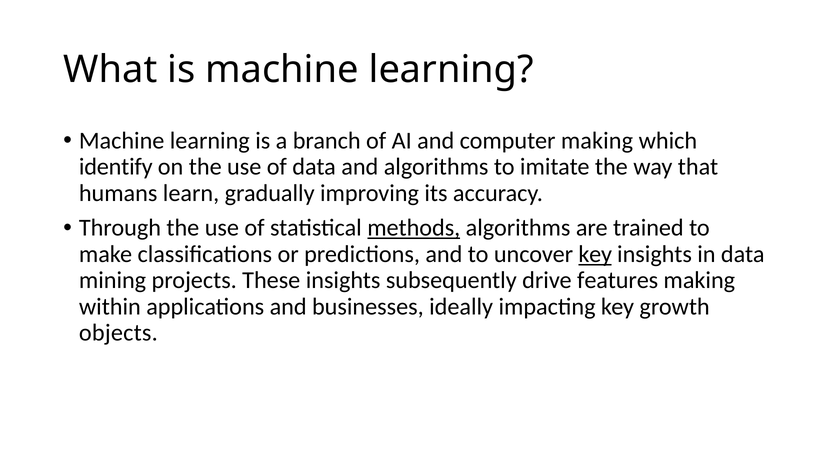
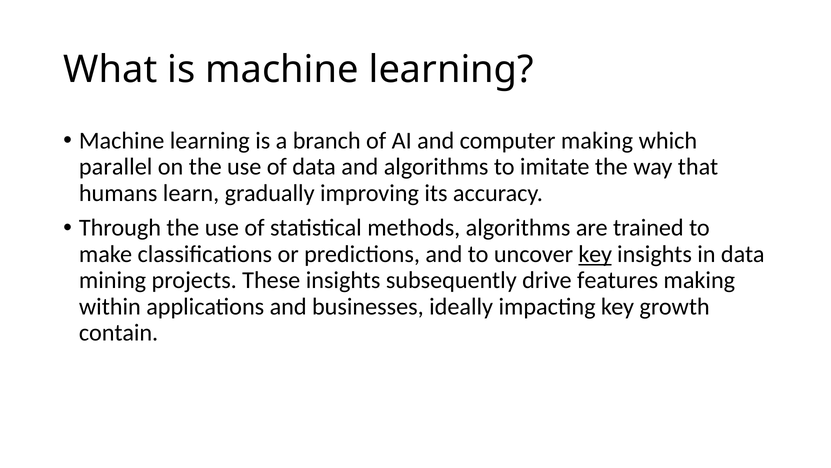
identify: identify -> parallel
methods underline: present -> none
objects: objects -> contain
